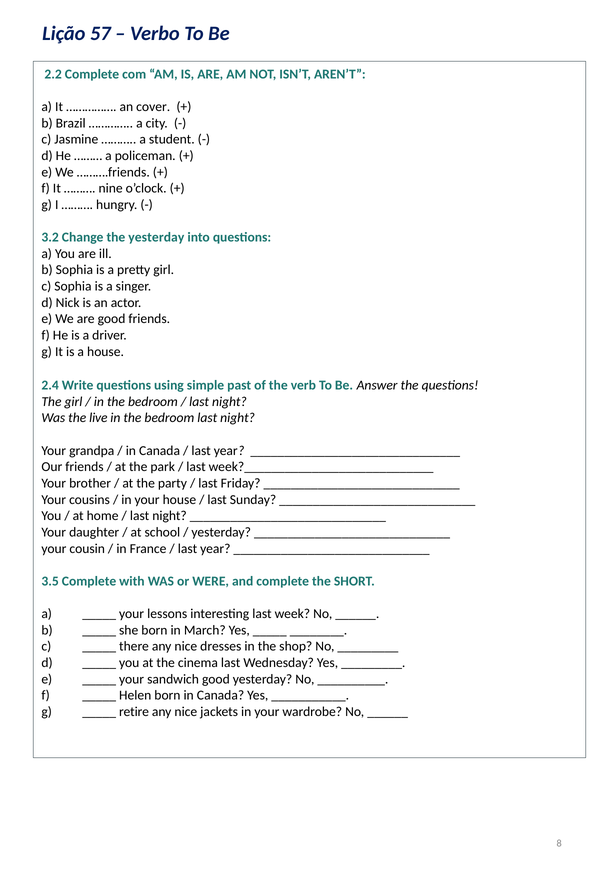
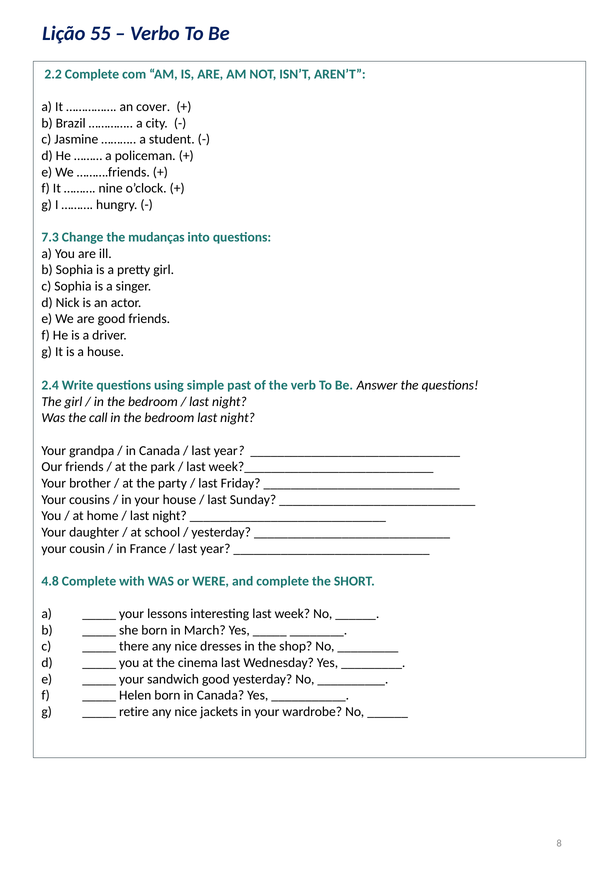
57: 57 -> 55
3.2: 3.2 -> 7.3
the yesterday: yesterday -> mudanças
live: live -> call
3.5: 3.5 -> 4.8
